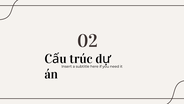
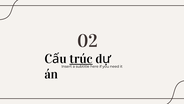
trúc underline: none -> present
